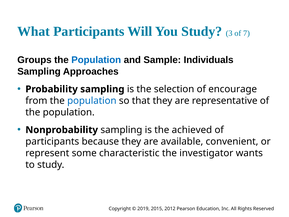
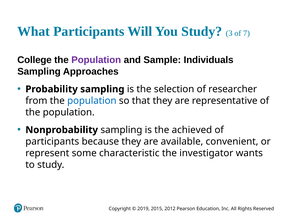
Groups: Groups -> College
Population at (96, 60) colour: blue -> purple
encourage: encourage -> researcher
